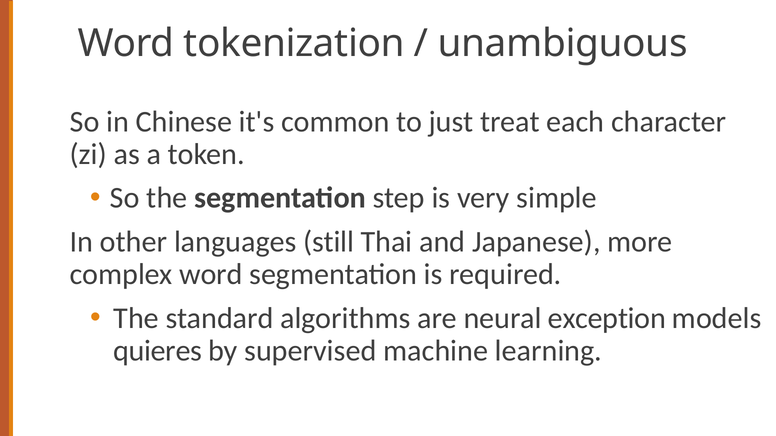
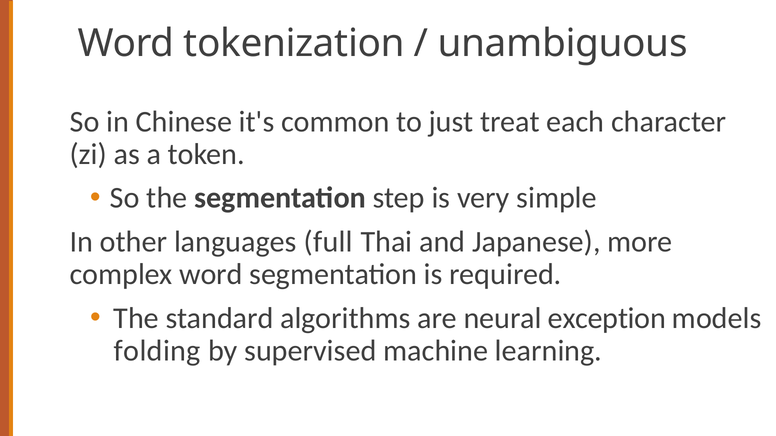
still: still -> full
quieres: quieres -> folding
